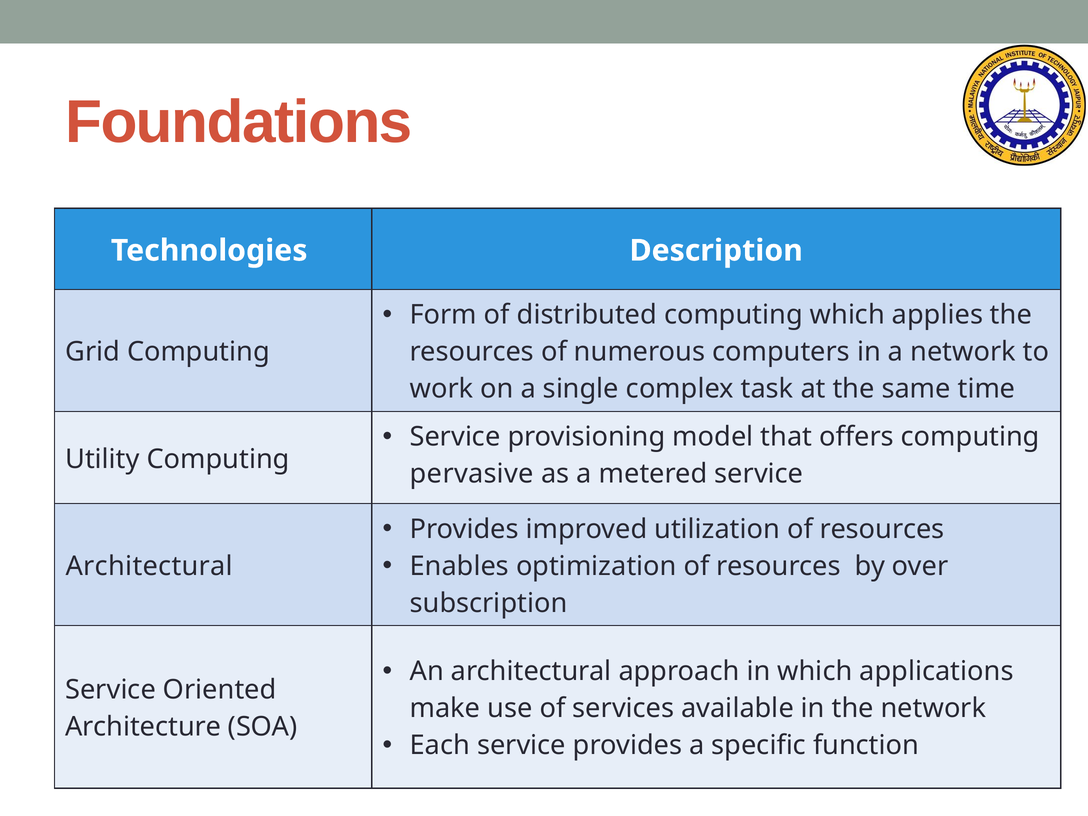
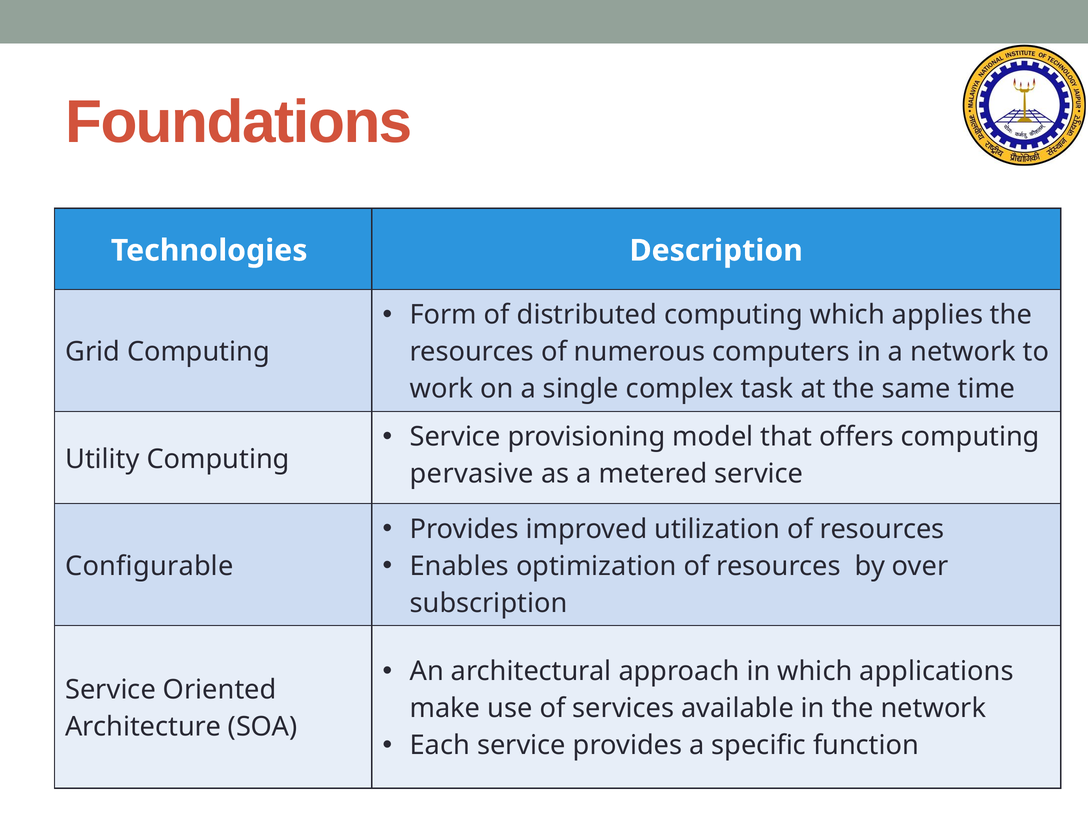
Architectural at (149, 566): Architectural -> Configurable
